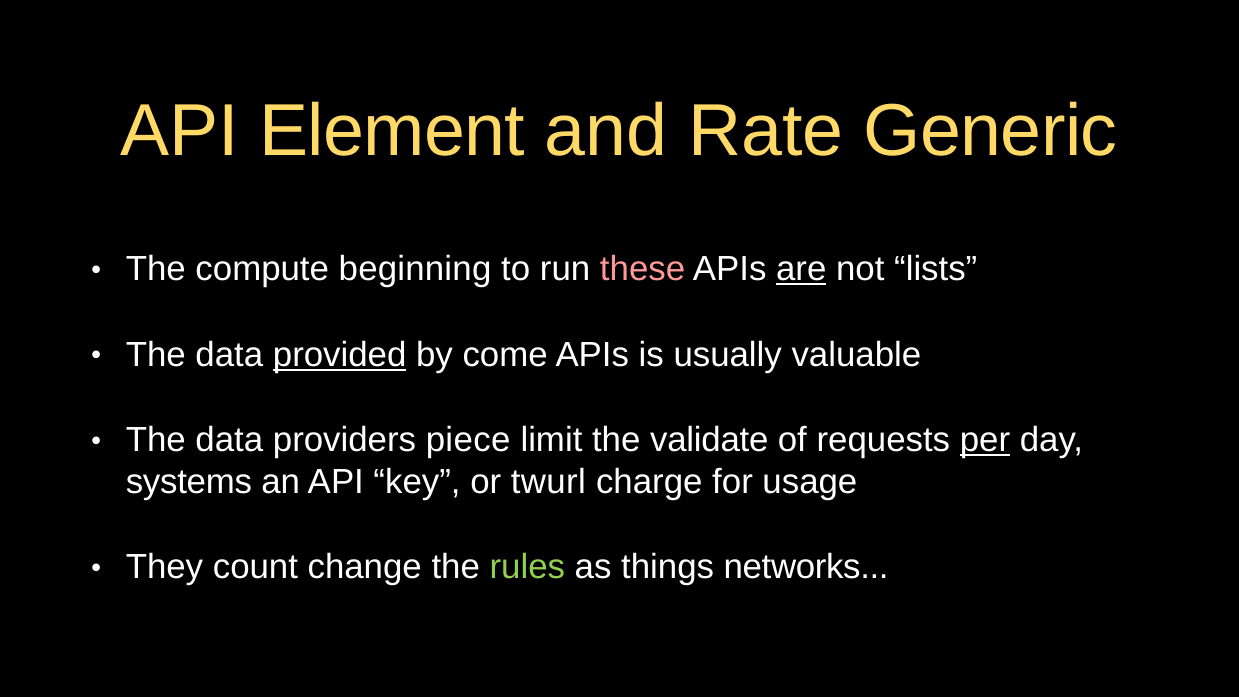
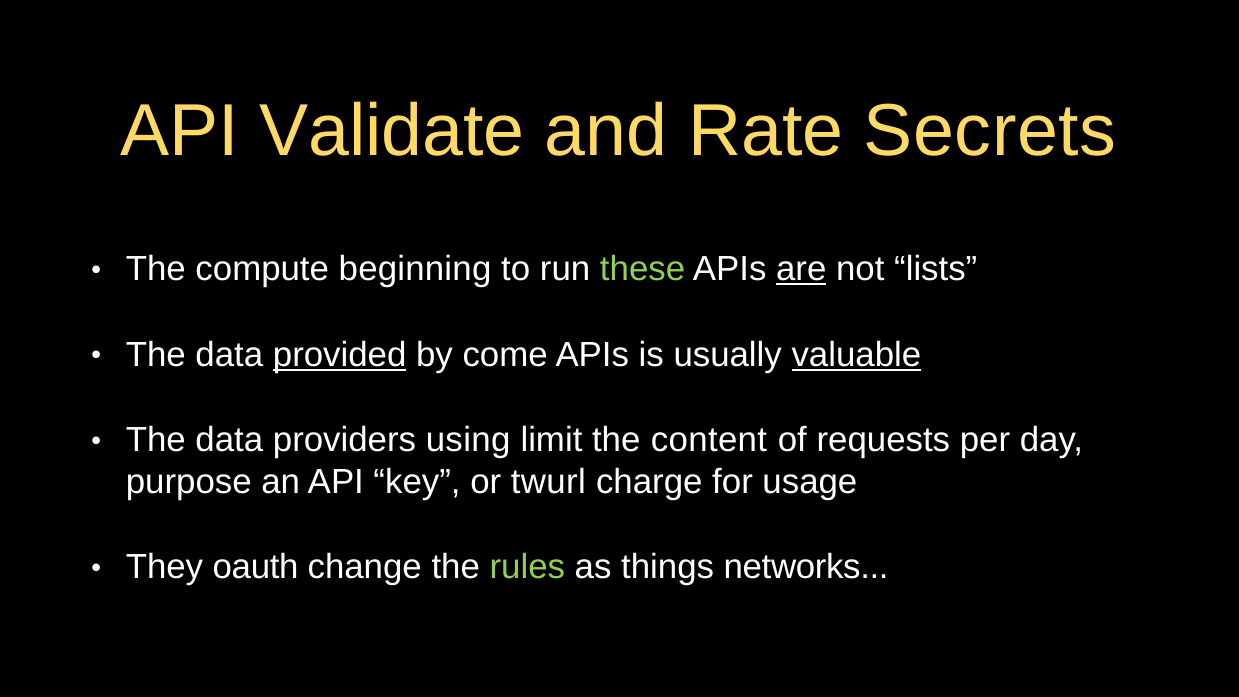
Element: Element -> Validate
Generic: Generic -> Secrets
these colour: pink -> light green
valuable underline: none -> present
piece: piece -> using
validate: validate -> content
per underline: present -> none
systems: systems -> purpose
count: count -> oauth
